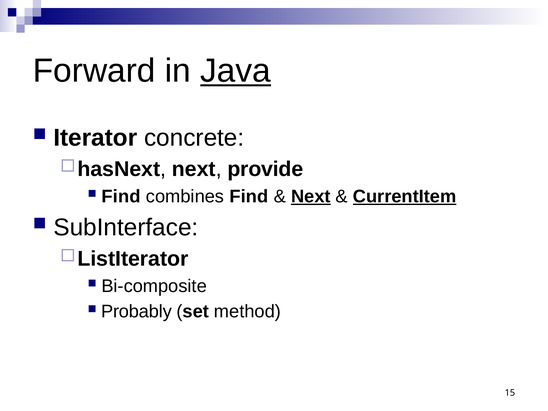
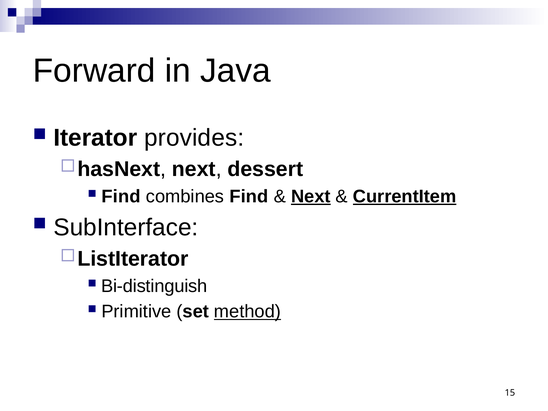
Java underline: present -> none
concrete: concrete -> provides
provide: provide -> dessert
Bi-composite: Bi-composite -> Bi-distinguish
Probably: Probably -> Primitive
method underline: none -> present
